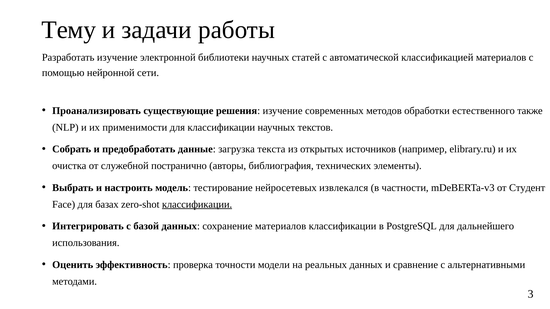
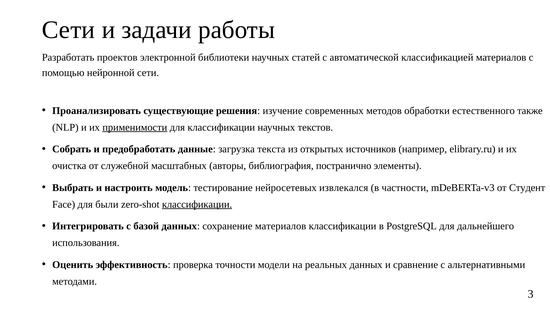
Тему at (69, 30): Тему -> Сети
Разработать изучение: изучение -> проектов
применимости underline: none -> present
постранично: постранично -> масштабных
технических: технических -> постранично
базах: базах -> были
